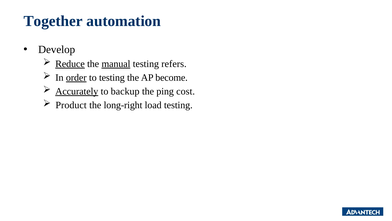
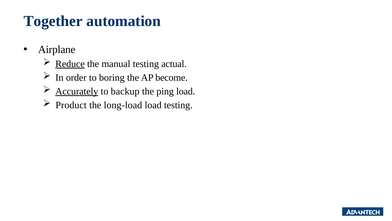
Develop: Develop -> Airplane
manual underline: present -> none
refers: refers -> actual
order underline: present -> none
to testing: testing -> boring
ping cost: cost -> load
long-right: long-right -> long-load
